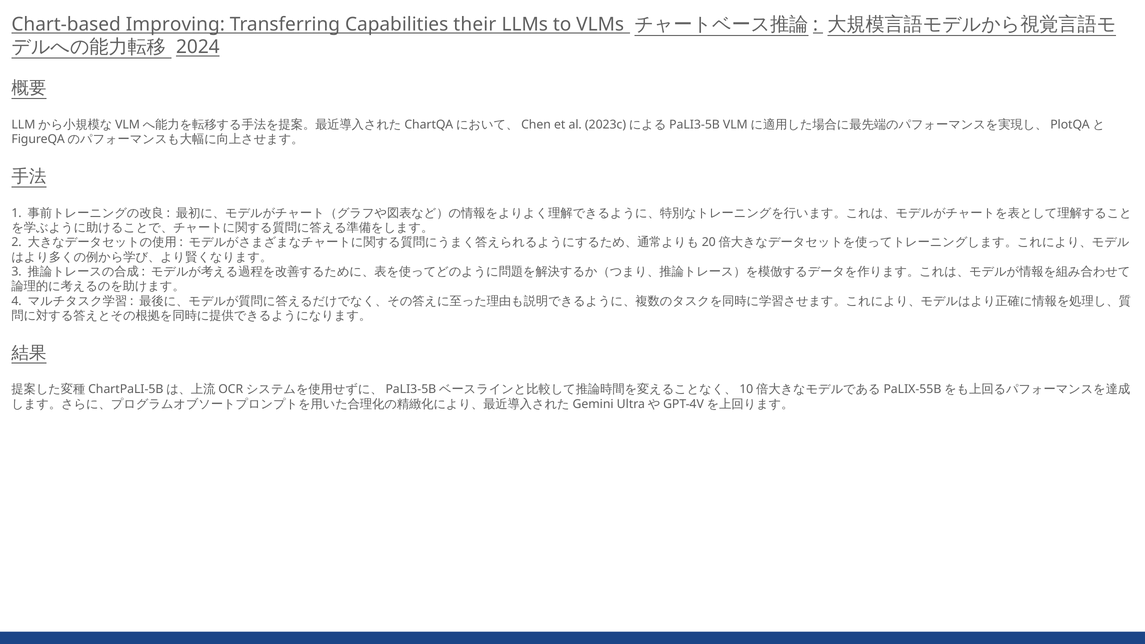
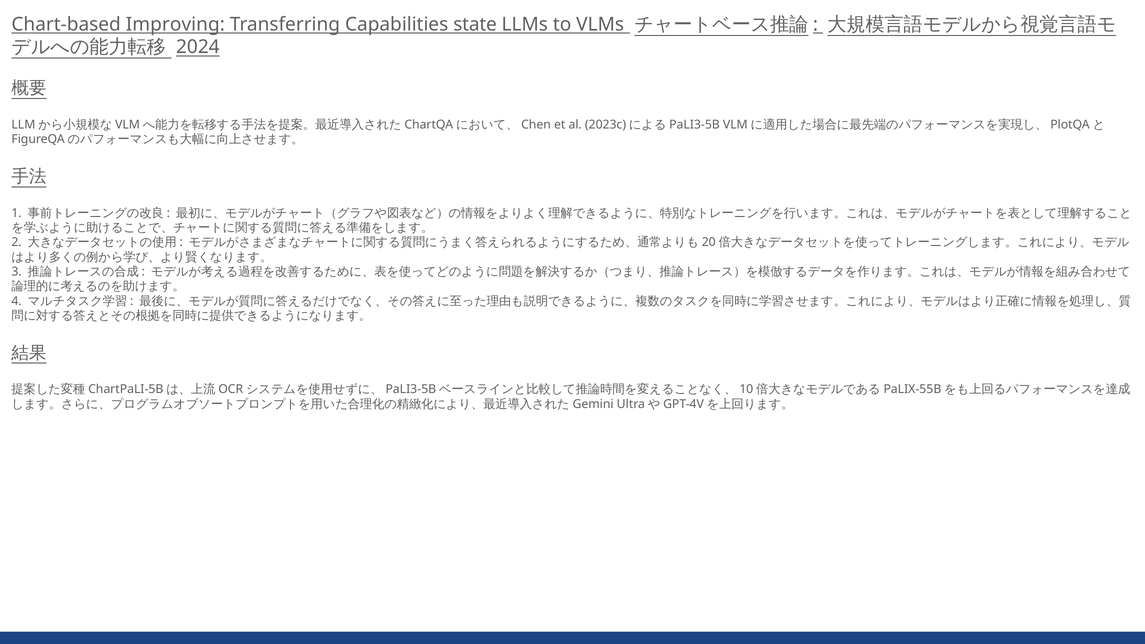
their: their -> state
